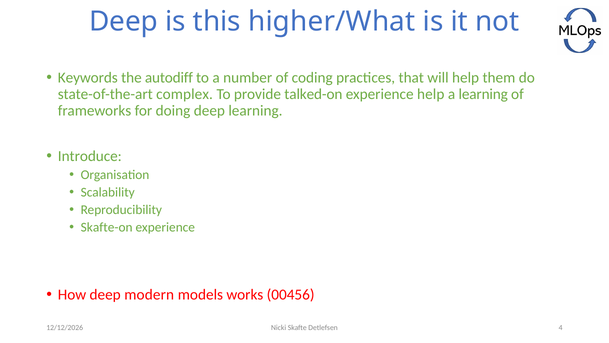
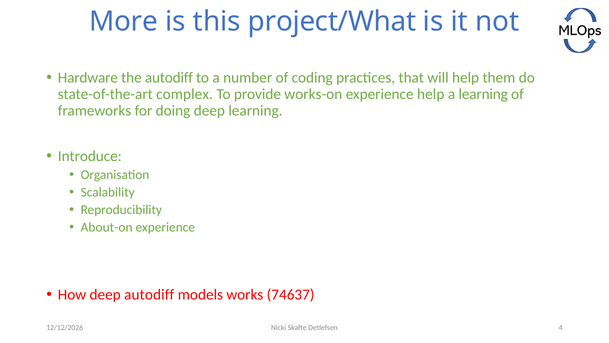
Deep at (124, 21): Deep -> More
higher/What: higher/What -> project/What
Keywords: Keywords -> Hardware
talked-on: talked-on -> works-on
Skafte-on: Skafte-on -> About-on
deep modern: modern -> autodiff
00456: 00456 -> 74637
